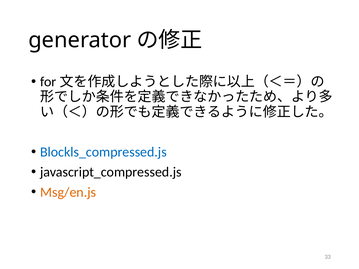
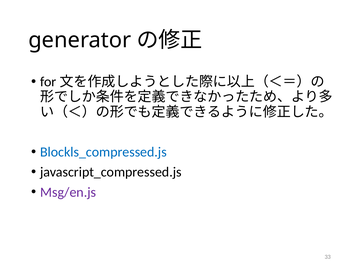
Msg/en.js colour: orange -> purple
